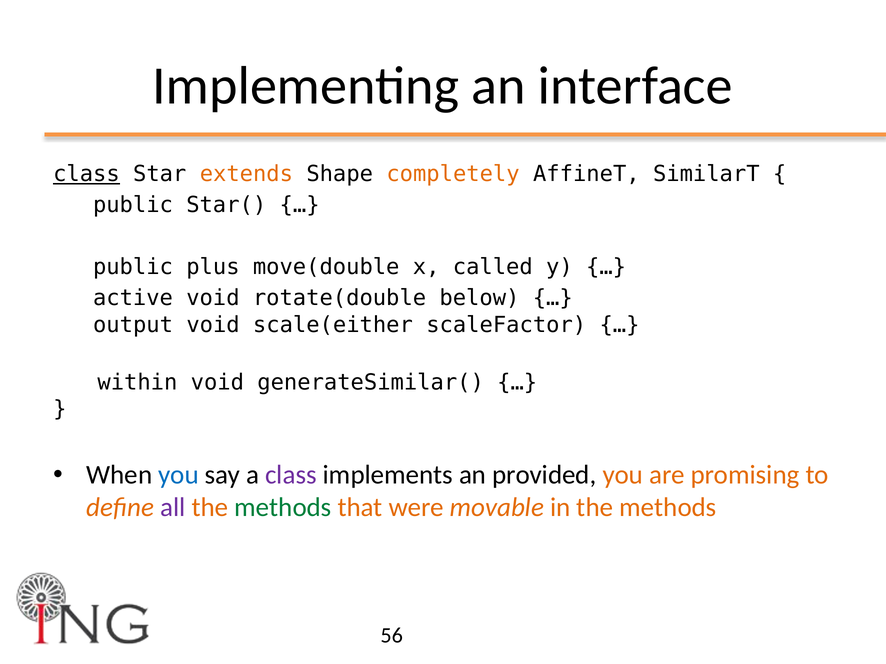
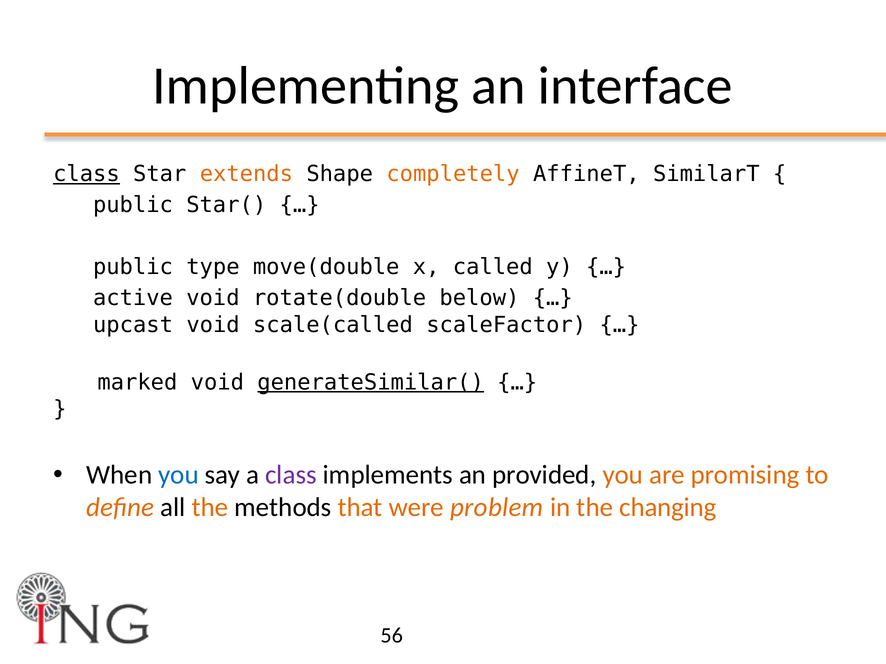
plus: plus -> type
output: output -> upcast
scale(either: scale(either -> scale(called
within: within -> marked
generateSimilar( underline: none -> present
all colour: purple -> black
methods at (283, 508) colour: green -> black
movable: movable -> problem
in the methods: methods -> changing
